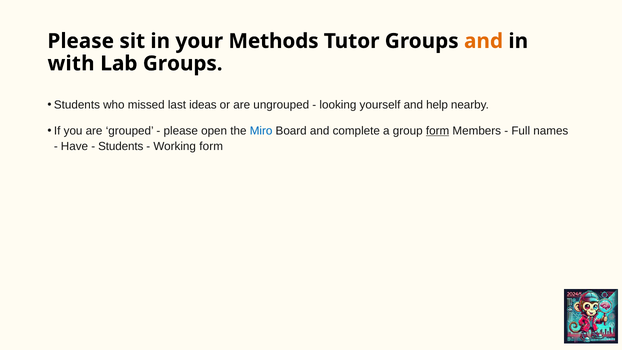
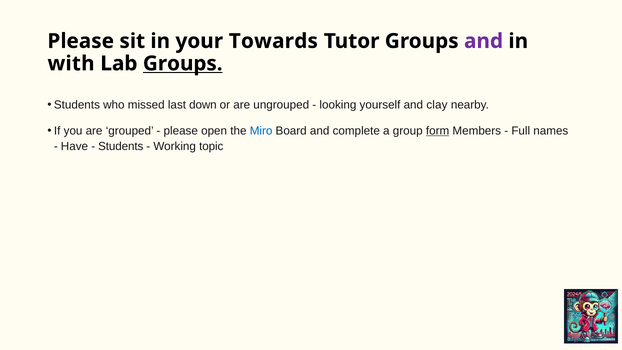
Methods: Methods -> Towards
and at (484, 41) colour: orange -> purple
Groups at (183, 63) underline: none -> present
ideas: ideas -> down
help: help -> clay
Working form: form -> topic
